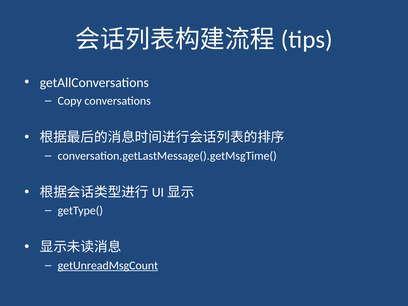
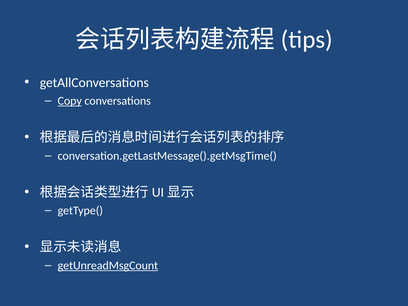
Copy underline: none -> present
